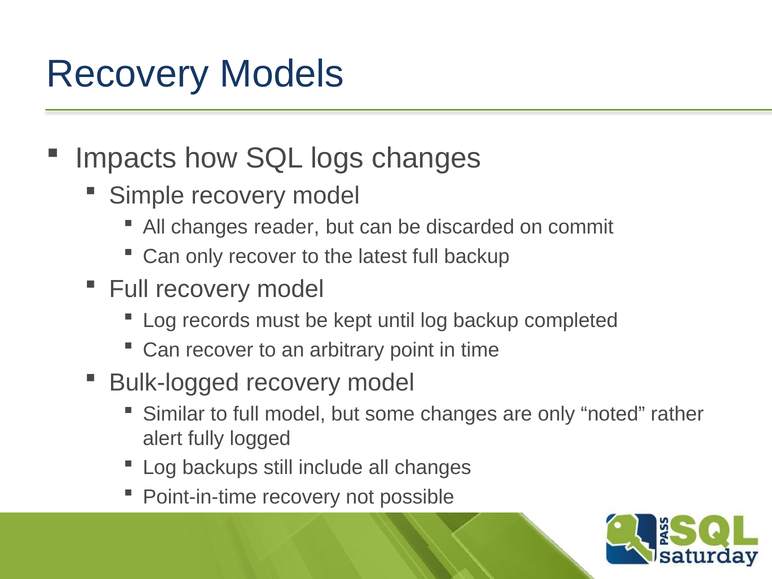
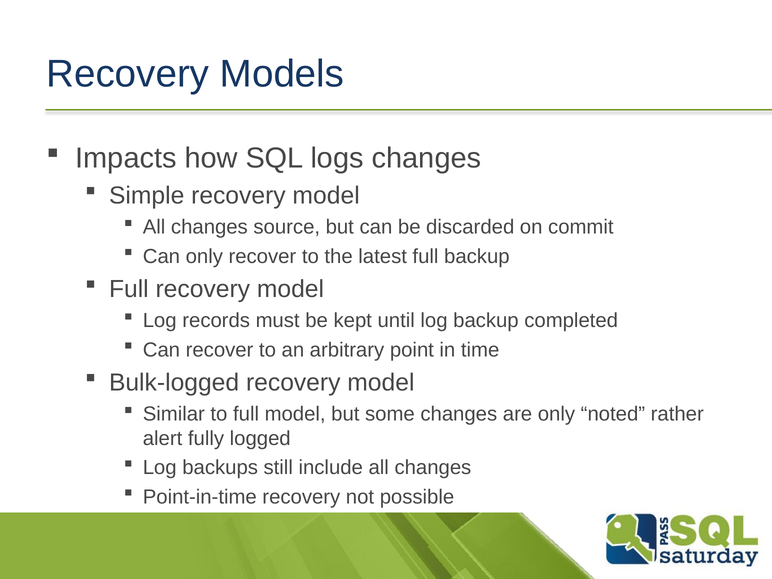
reader: reader -> source
